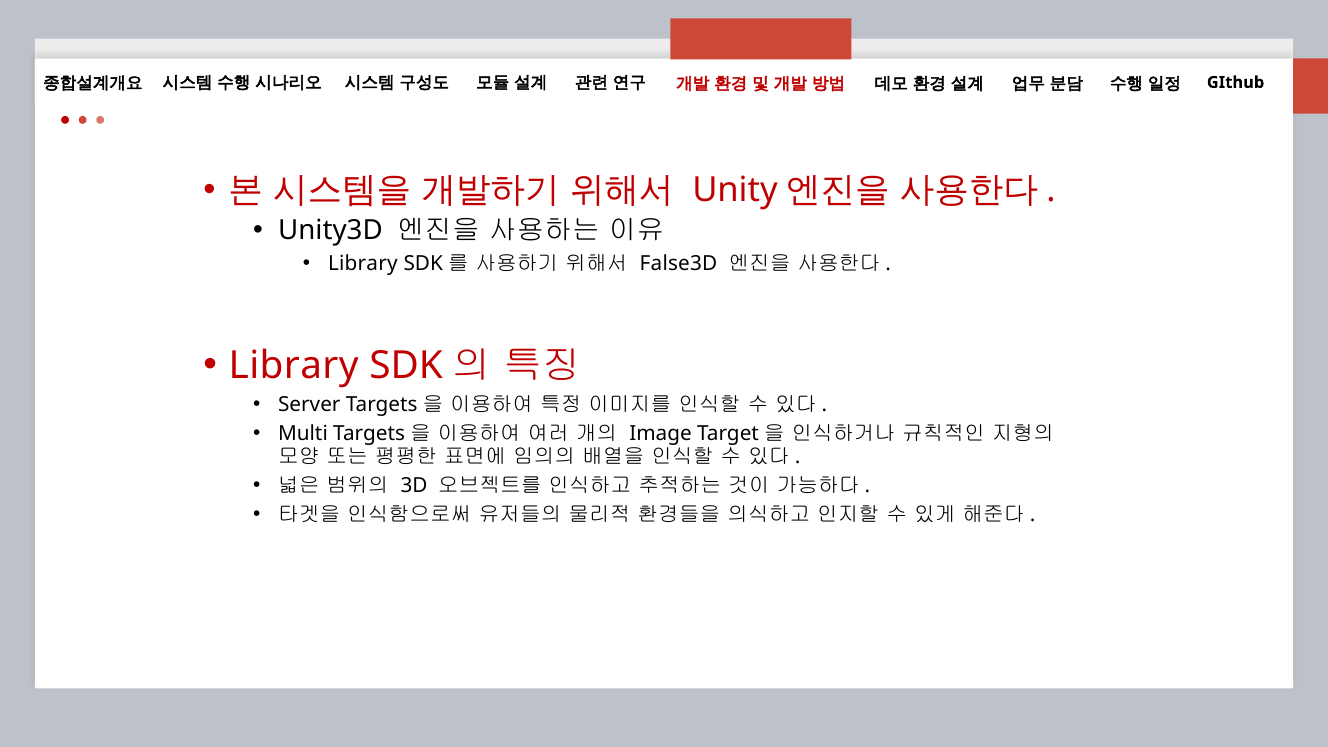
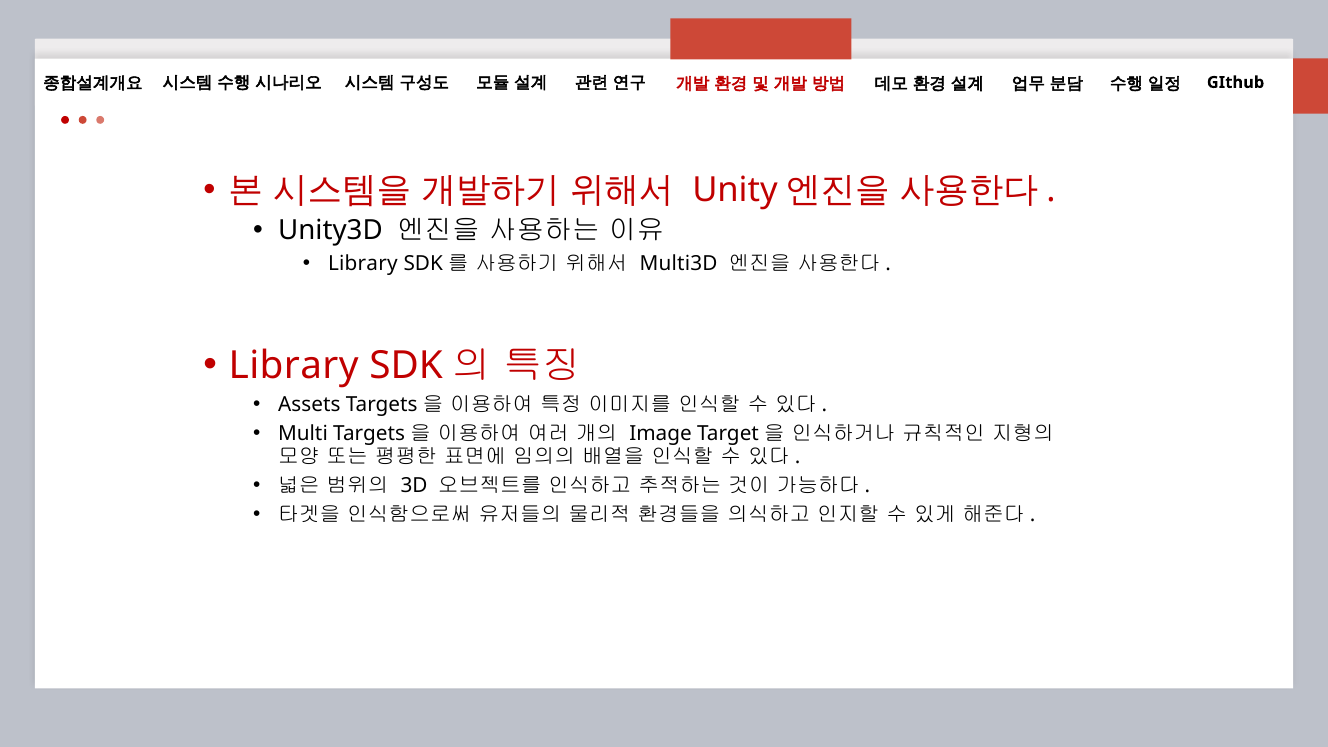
False3D: False3D -> Multi3D
Server: Server -> Assets
